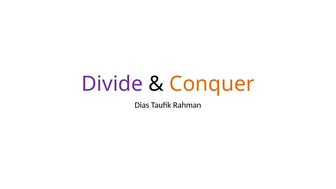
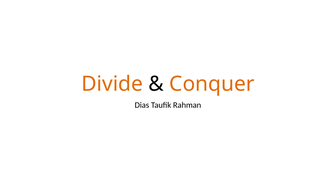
Divide colour: purple -> orange
